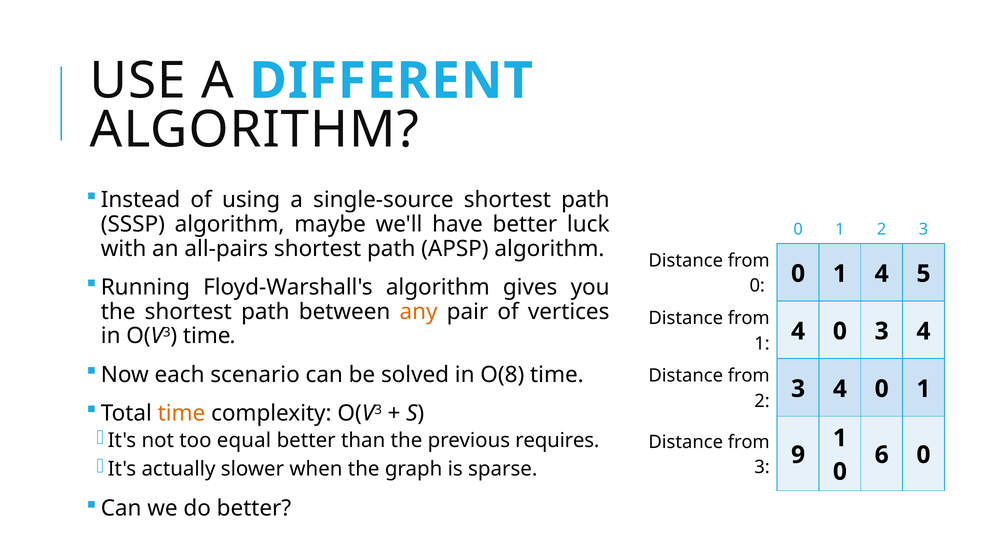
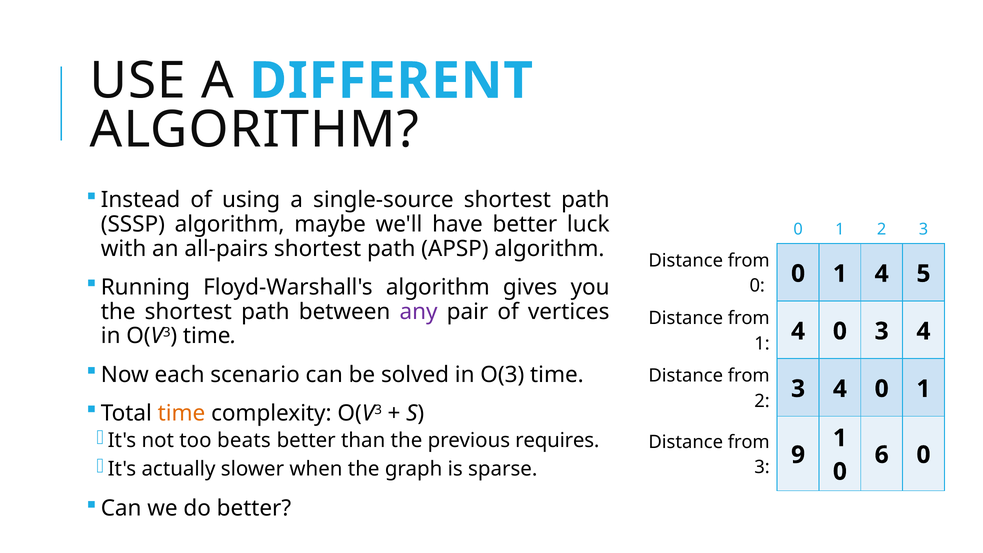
any colour: orange -> purple
O(8: O(8 -> O(3
equal: equal -> beats
